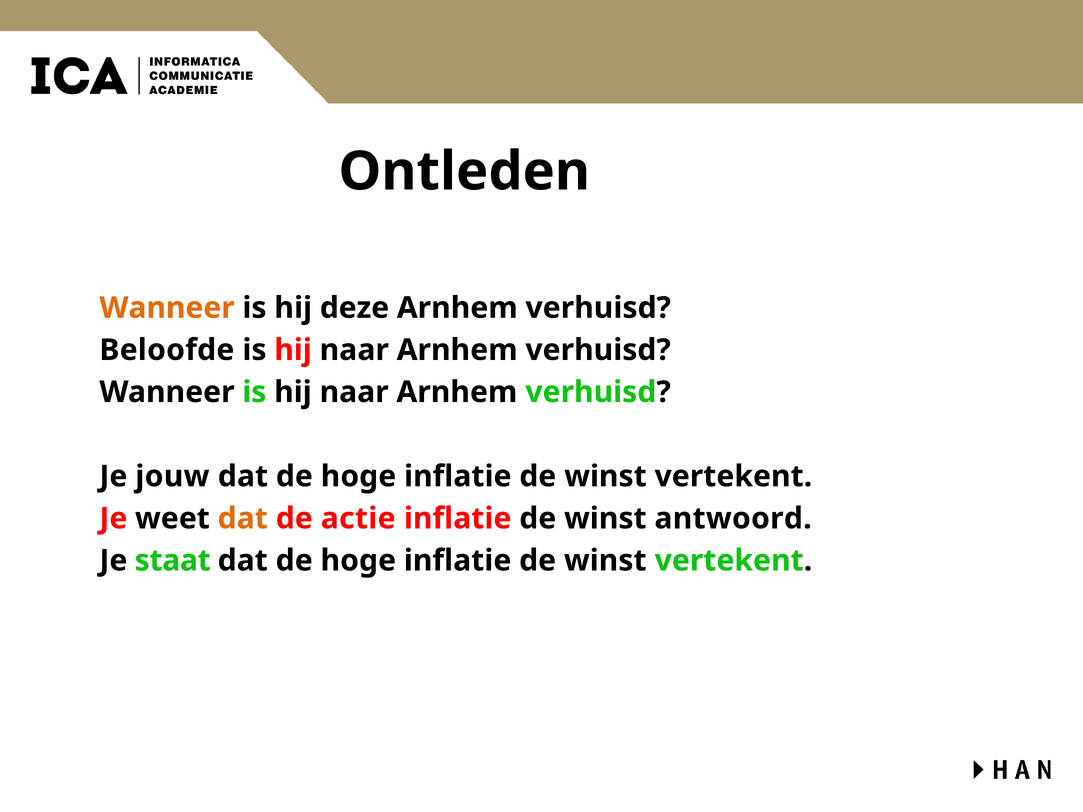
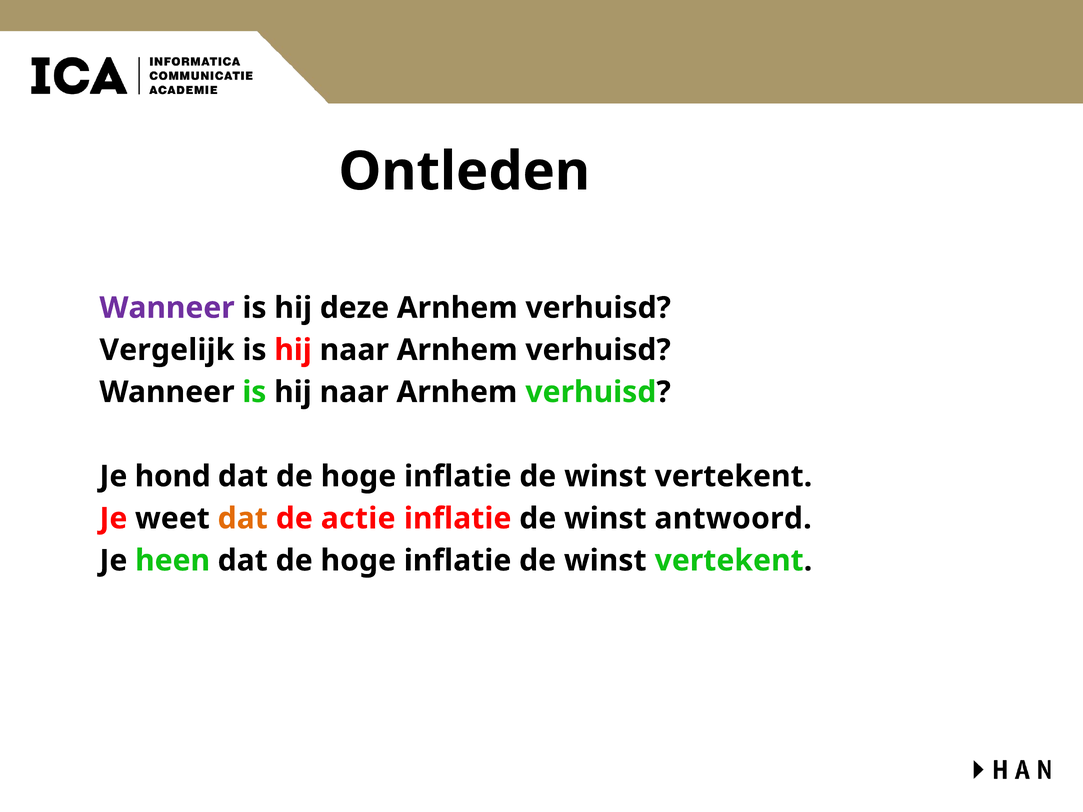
Wanneer at (167, 308) colour: orange -> purple
Beloofde: Beloofde -> Vergelijk
jouw: jouw -> hond
staat: staat -> heen
